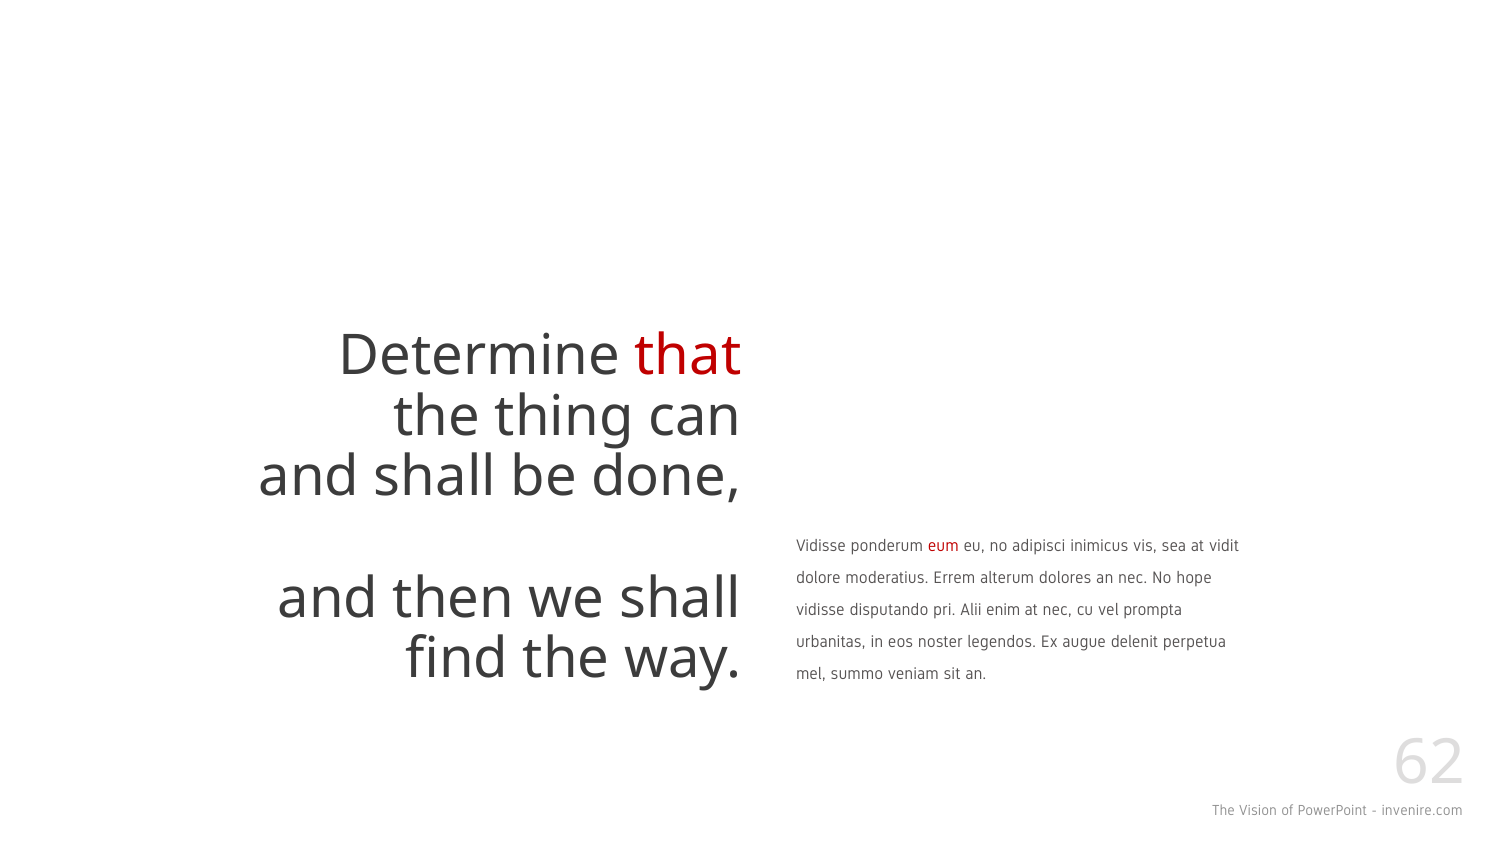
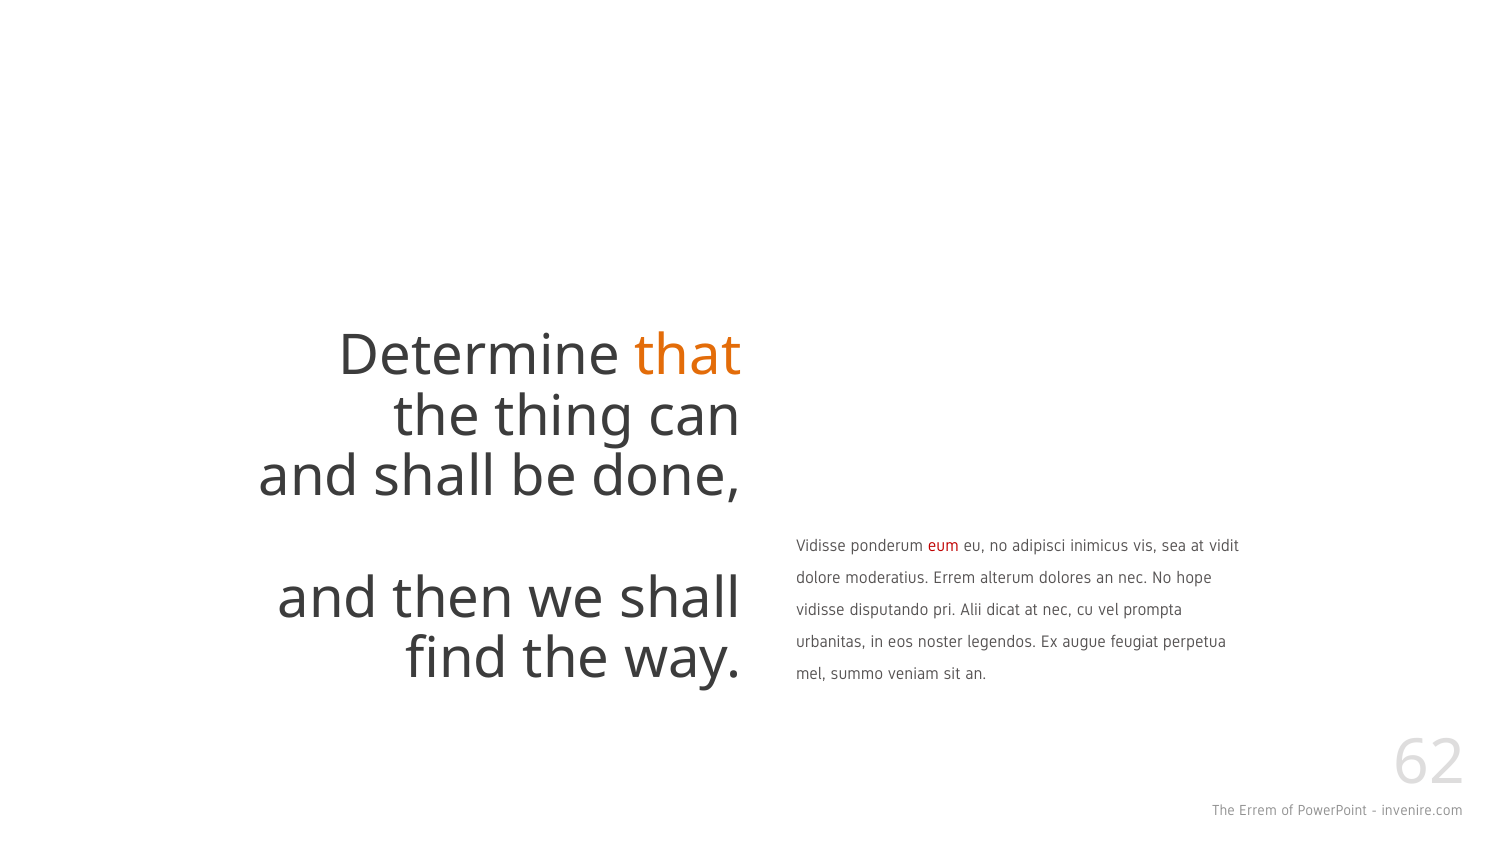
that colour: red -> orange
enim: enim -> dicat
delenit: delenit -> feugiat
The Vision: Vision -> Errem
